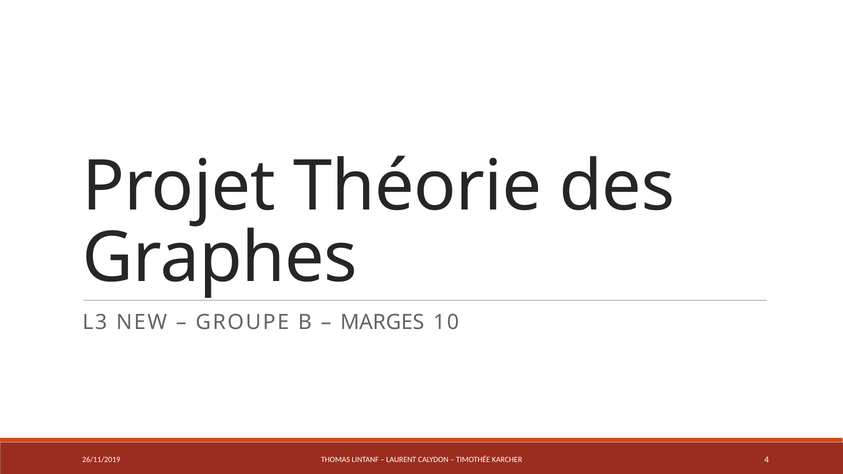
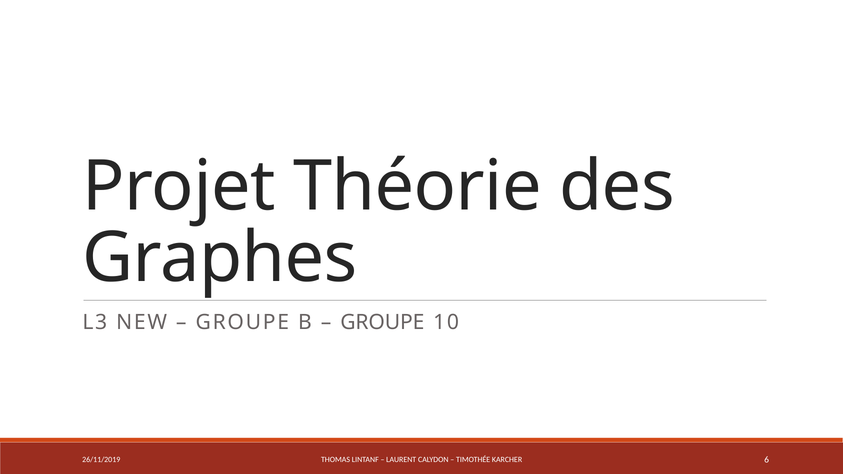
MARGES at (382, 323): MARGES -> GROUPE
4: 4 -> 6
